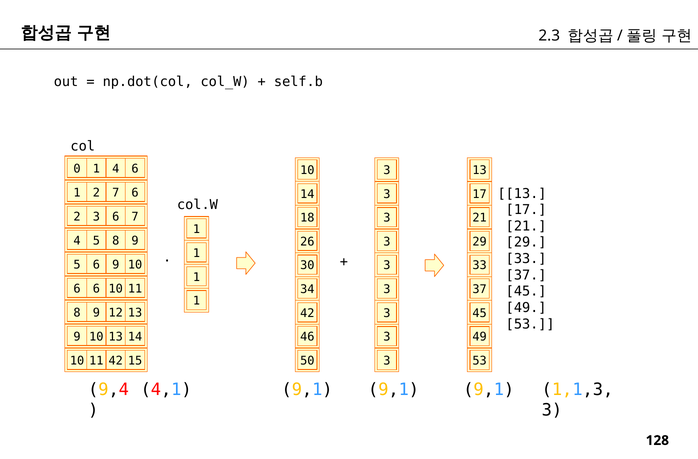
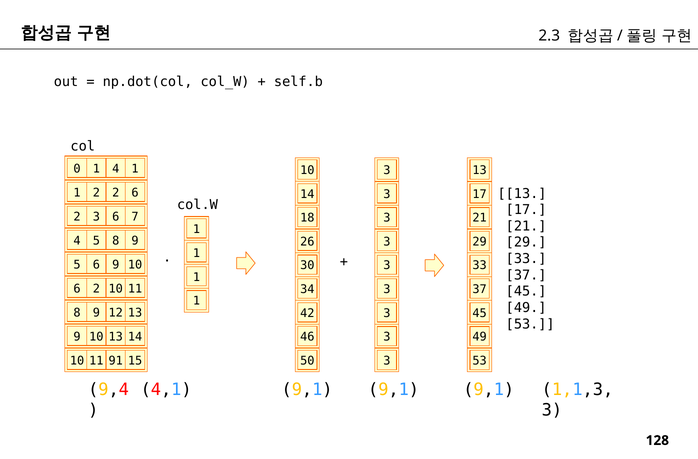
4 6: 6 -> 1
2 7: 7 -> 2
6 at (96, 288): 6 -> 2
11 42: 42 -> 91
